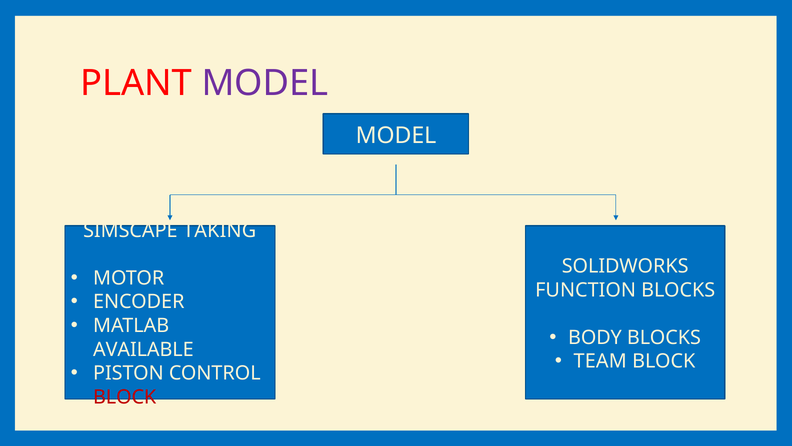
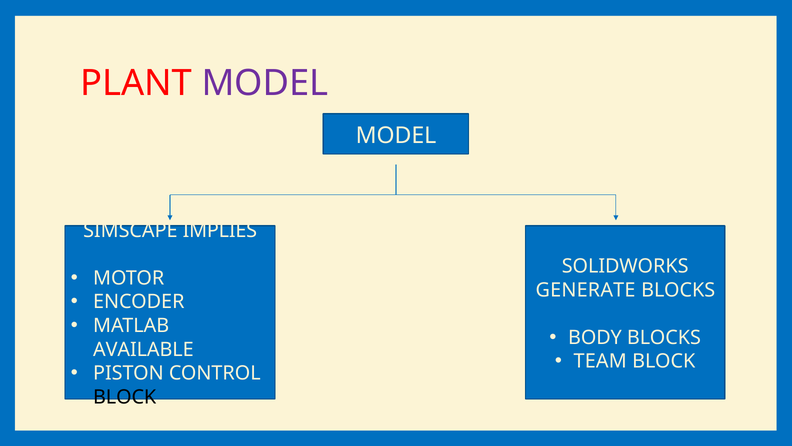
TAKING: TAKING -> IMPLIES
FUNCTION: FUNCTION -> GENERATE
BLOCK at (125, 397) colour: red -> black
